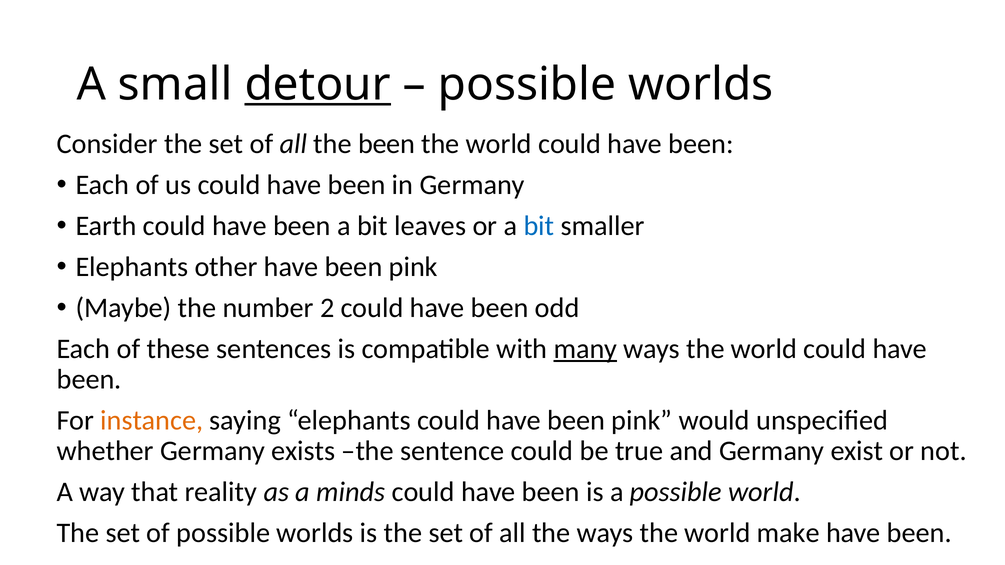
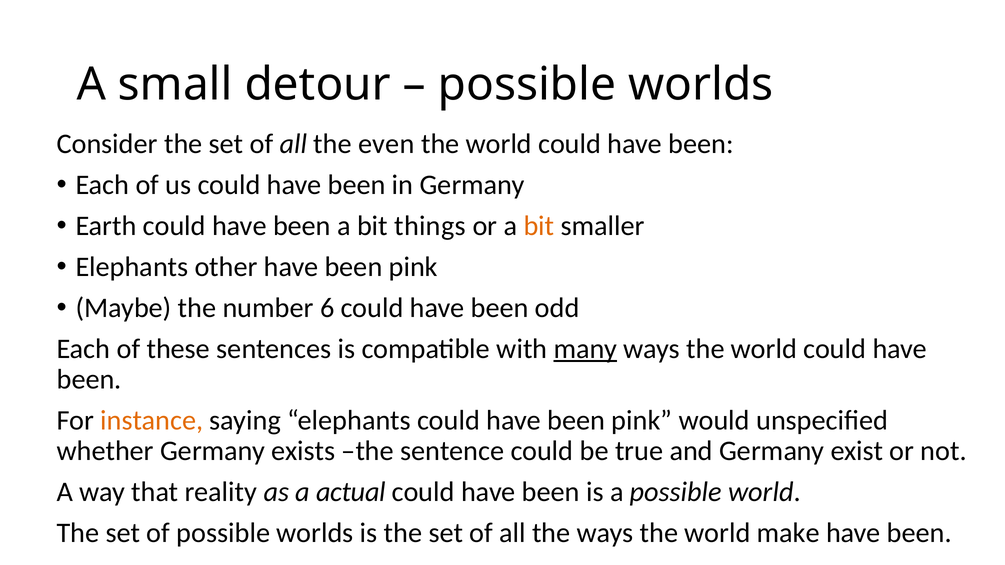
detour underline: present -> none
the been: been -> even
leaves: leaves -> things
bit at (539, 226) colour: blue -> orange
2: 2 -> 6
minds: minds -> actual
